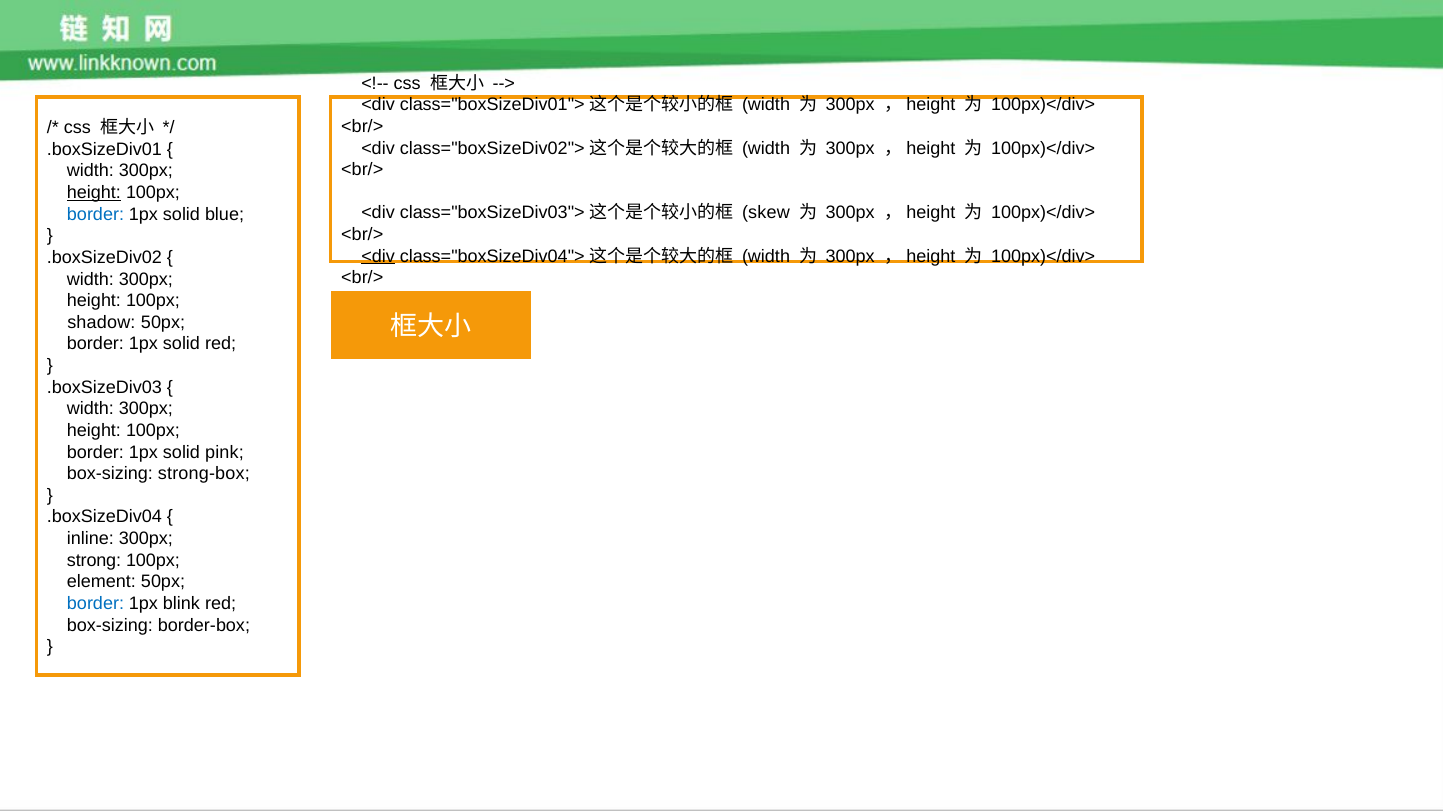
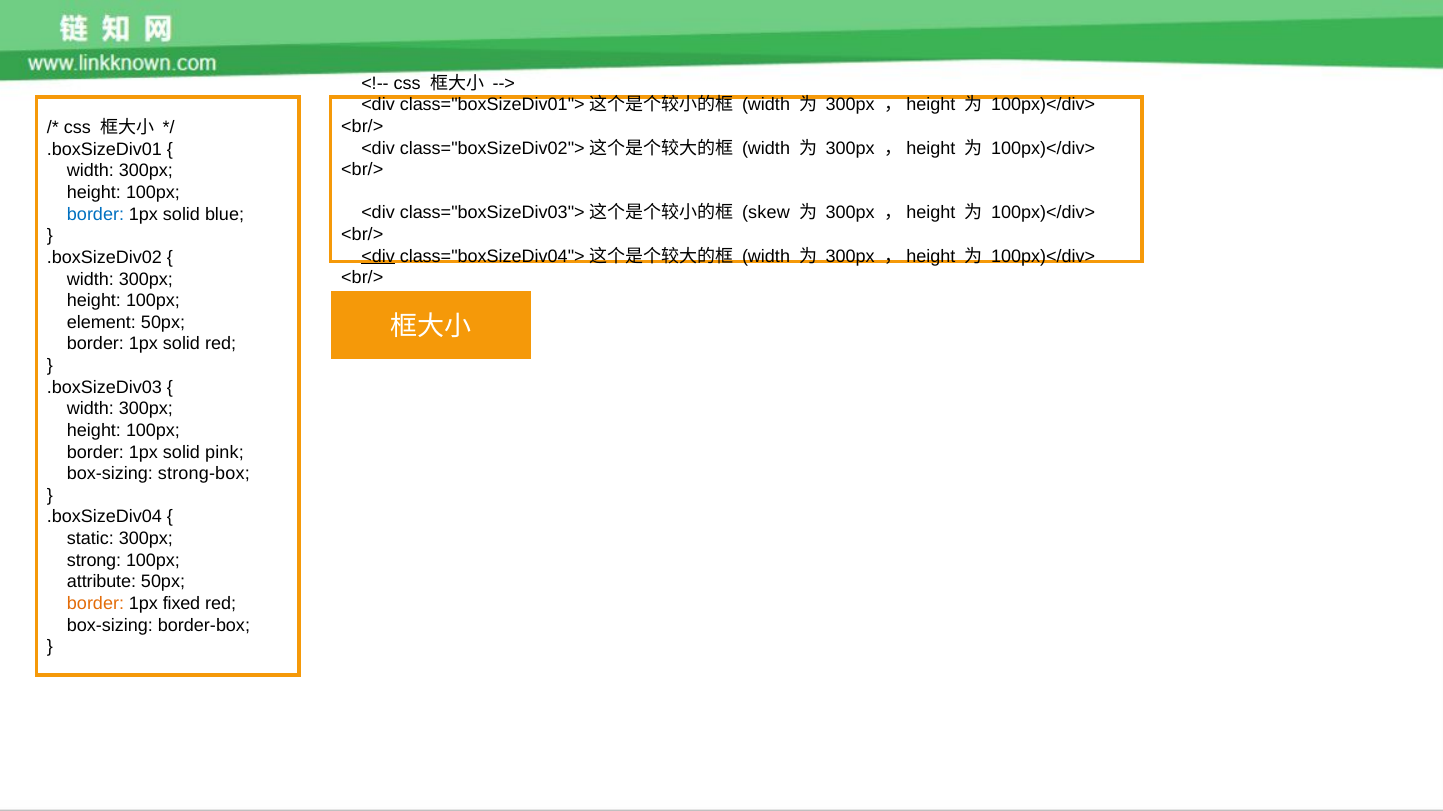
height at (94, 193) underline: present -> none
shadow: shadow -> element
inline: inline -> static
element: element -> attribute
border at (95, 604) colour: blue -> orange
blink: blink -> fixed
